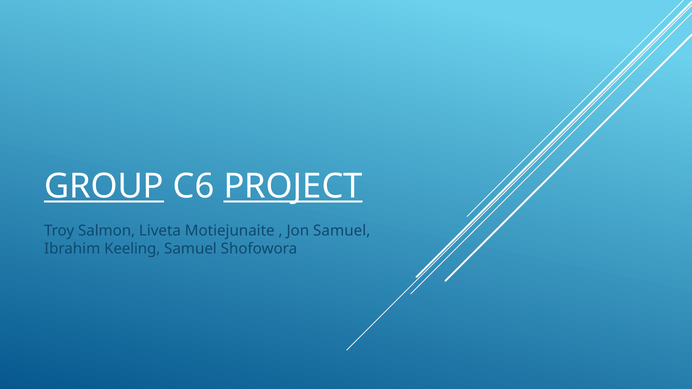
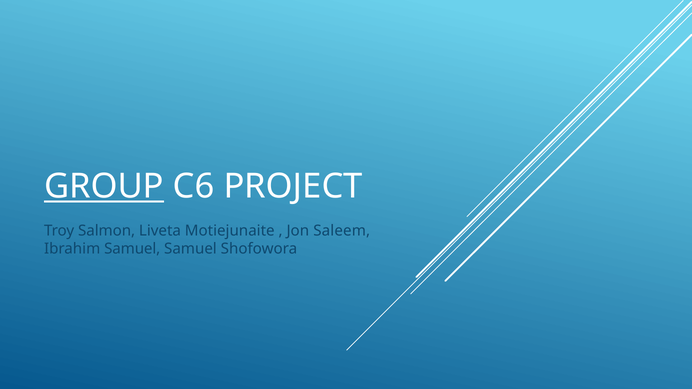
PROJECT underline: present -> none
Jon Samuel: Samuel -> Saleem
Ibrahim Keeling: Keeling -> Samuel
